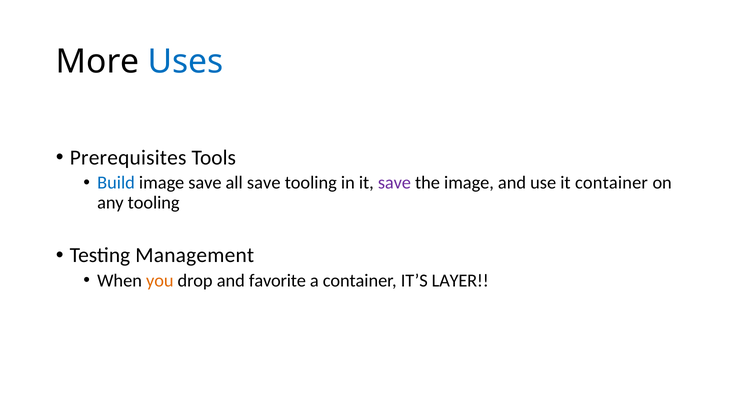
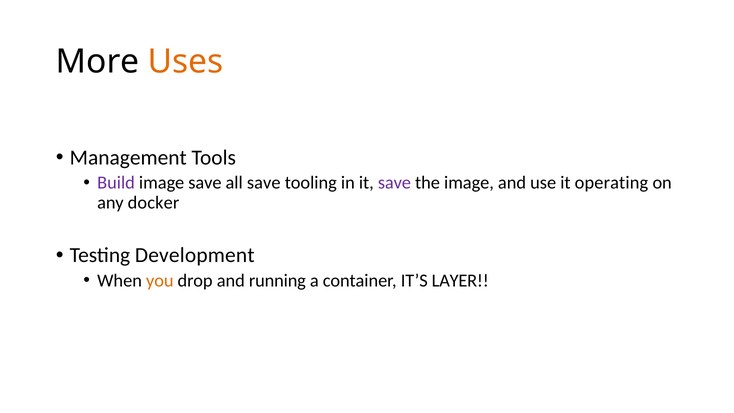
Uses colour: blue -> orange
Prerequisites: Prerequisites -> Management
Build colour: blue -> purple
it container: container -> operating
any tooling: tooling -> docker
Management: Management -> Development
favorite: favorite -> running
